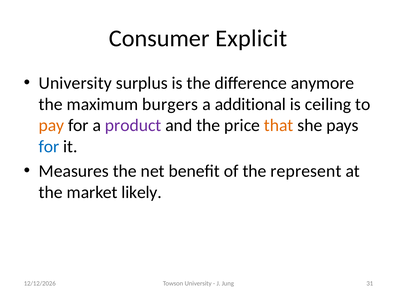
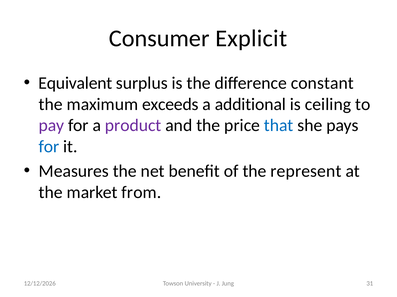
University at (75, 83): University -> Equivalent
anymore: anymore -> constant
burgers: burgers -> exceeds
pay colour: orange -> purple
that colour: orange -> blue
likely: likely -> from
